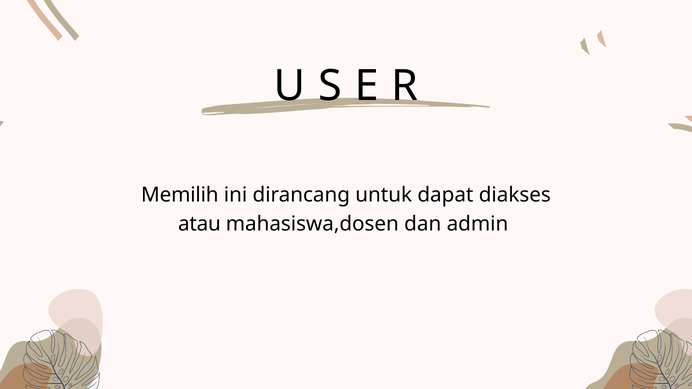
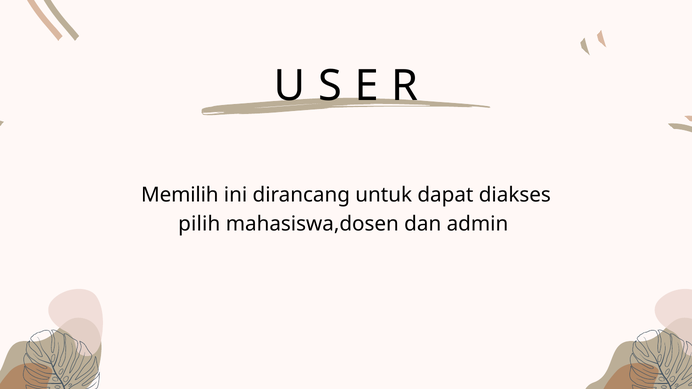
atau: atau -> pilih
